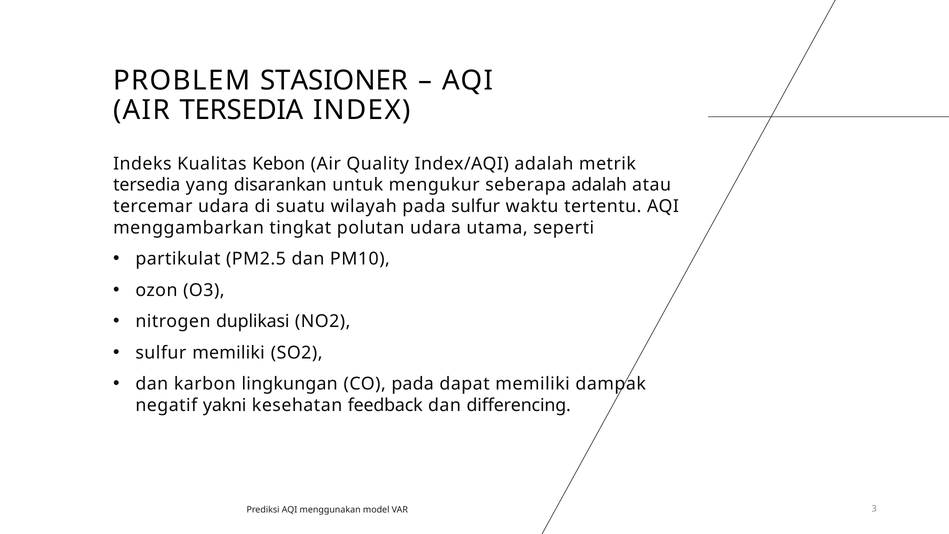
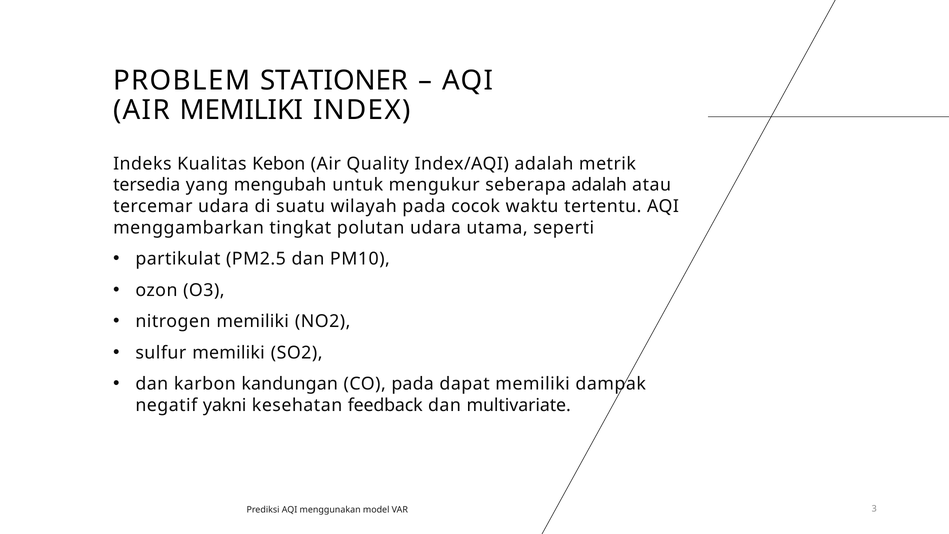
STASIONER: STASIONER -> STATIONER
AIR TERSEDIA: TERSEDIA -> MEMILIKI
disarankan: disarankan -> mengubah
pada sulfur: sulfur -> cocok
nitrogen duplikasi: duplikasi -> memiliki
lingkungan: lingkungan -> kandungan
differencing: differencing -> multivariate
